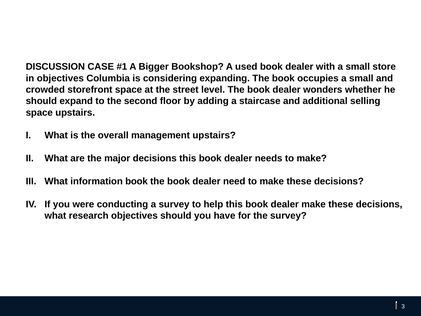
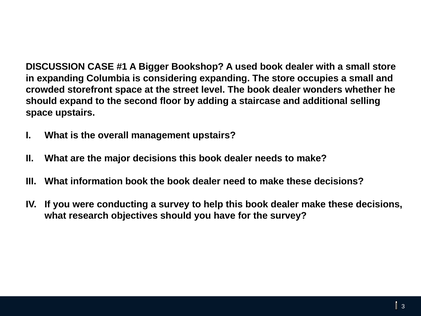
in objectives: objectives -> expanding
expanding The book: book -> store
